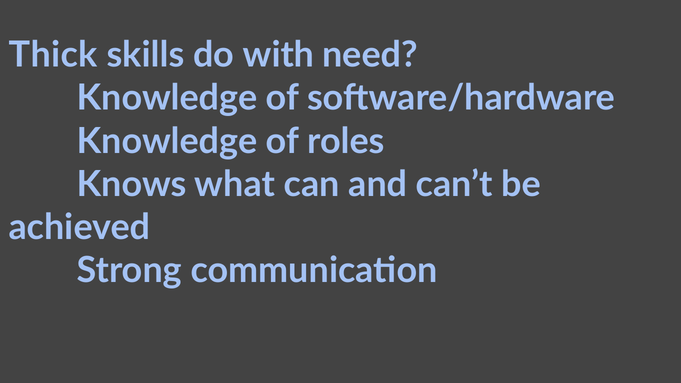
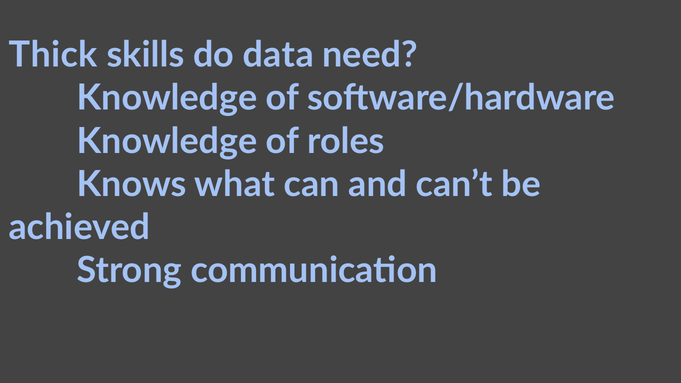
with: with -> data
